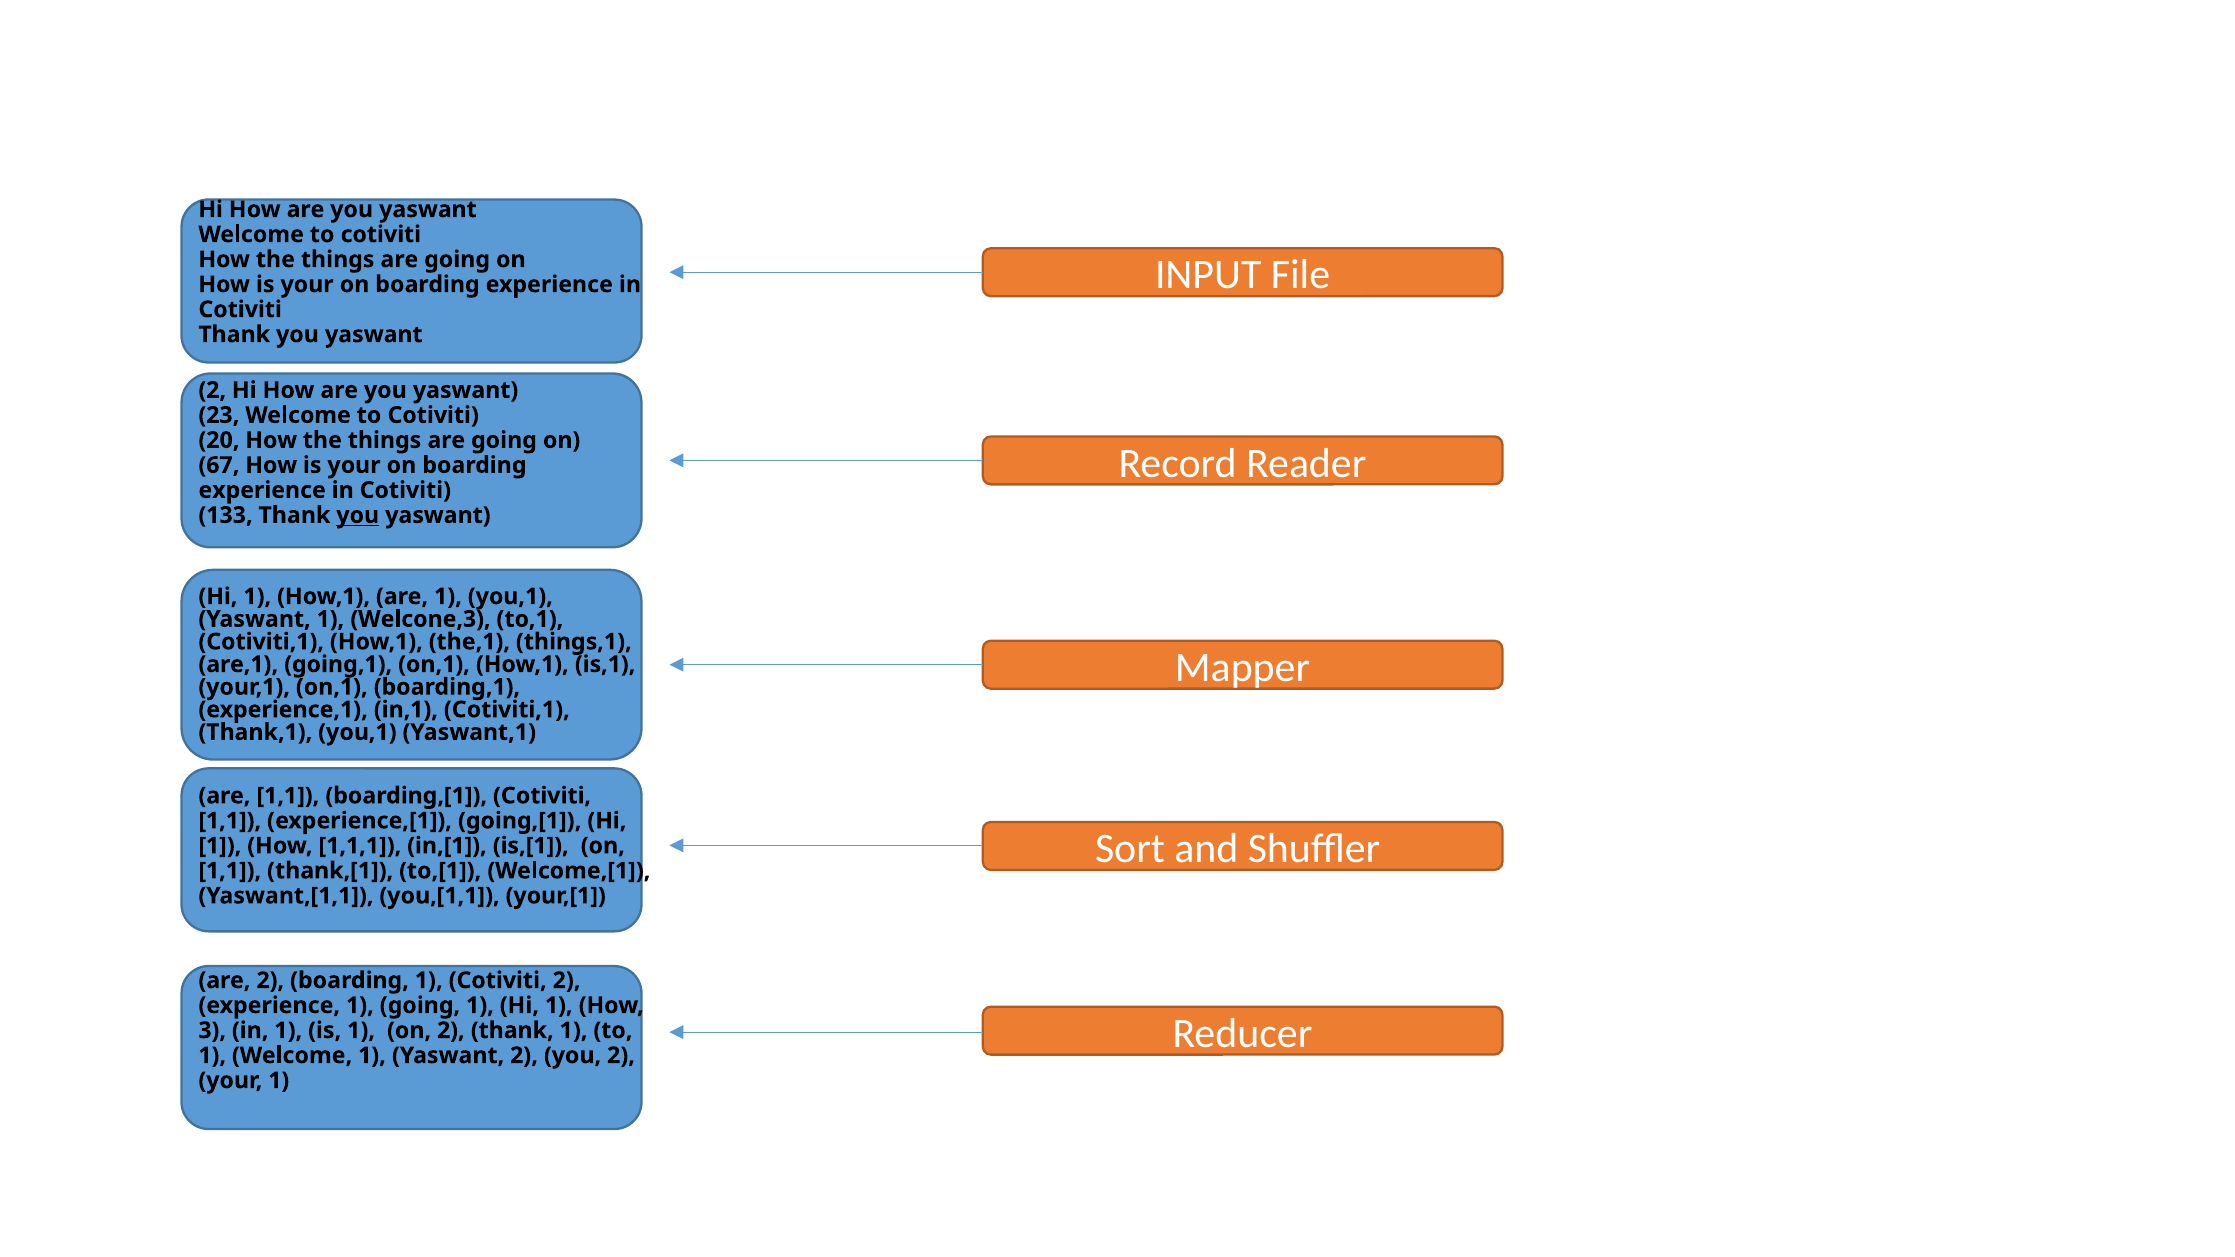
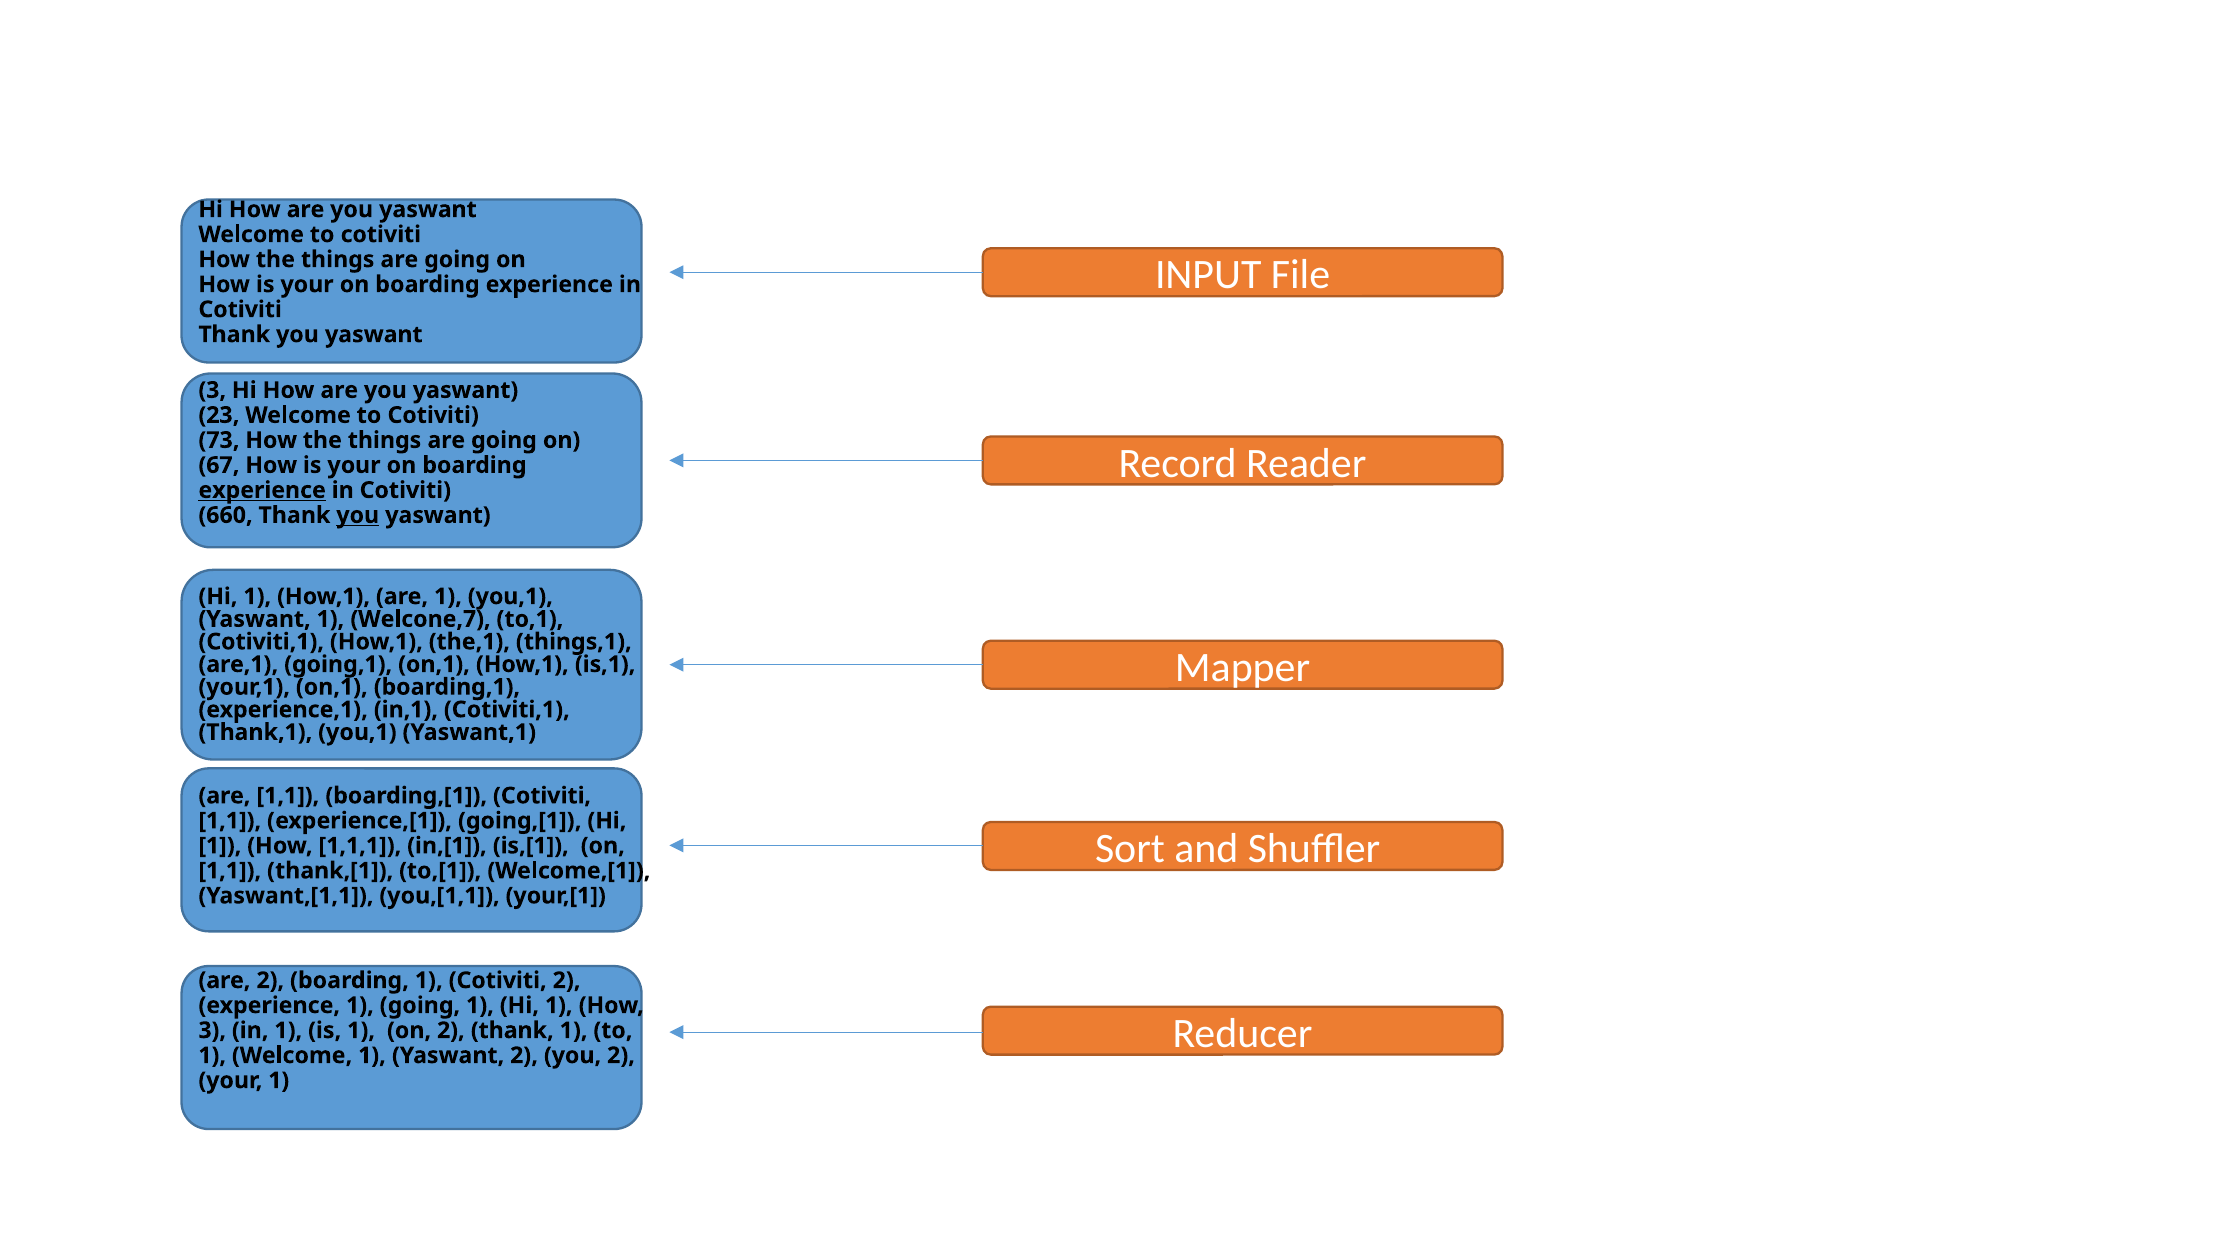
2 at (212, 390): 2 -> 3
20: 20 -> 73
experience at (262, 490) underline: none -> present
133: 133 -> 660
Welcone,3: Welcone,3 -> Welcone,7
